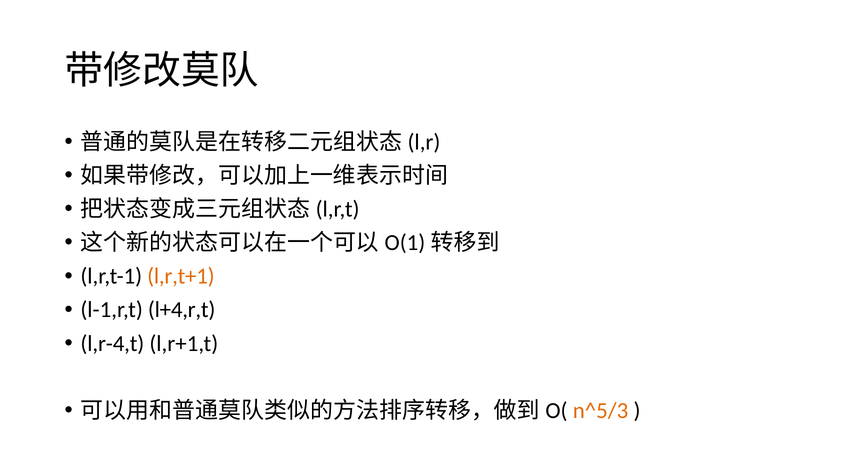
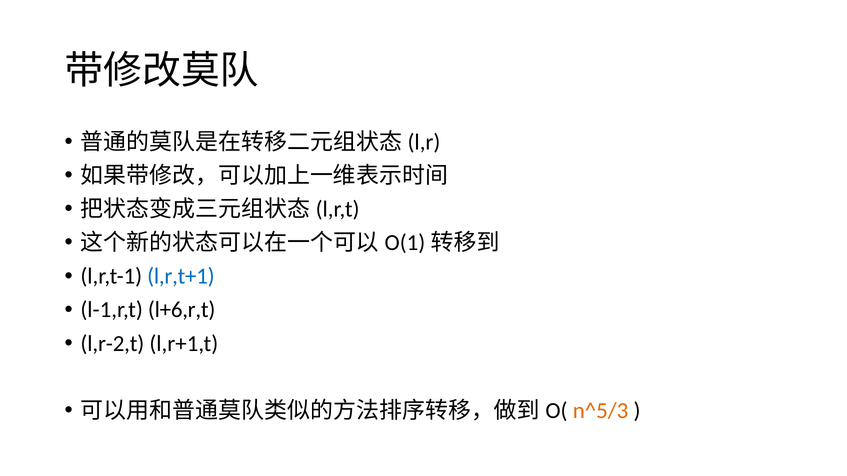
l,r,t+1 colour: orange -> blue
l+4,r,t: l+4,r,t -> l+6,r,t
l,r-4,t: l,r-4,t -> l,r-2,t
